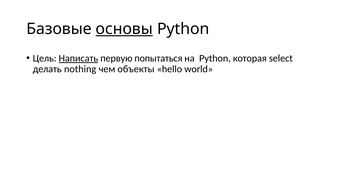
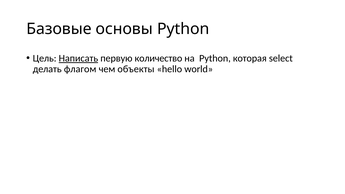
основы underline: present -> none
попытаться: попытаться -> количество
nothing: nothing -> флагом
